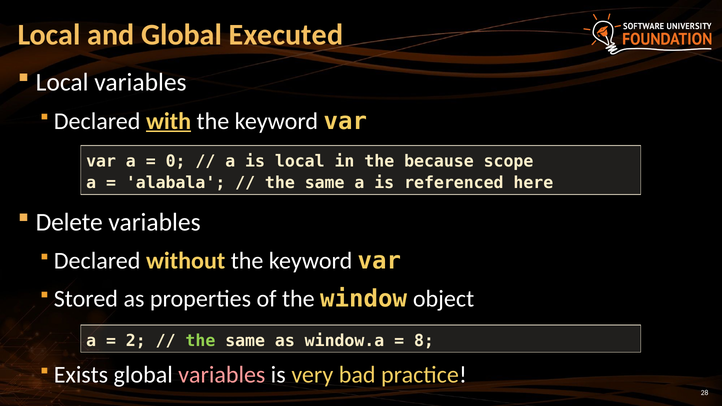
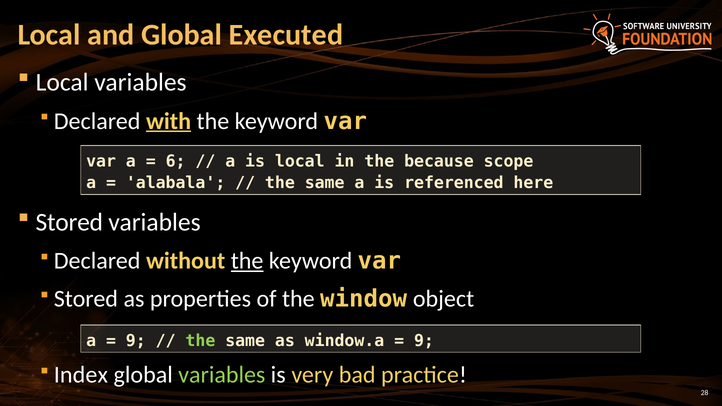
0: 0 -> 6
Delete at (69, 222): Delete -> Stored
the at (247, 261) underline: none -> present
2 at (136, 341): 2 -> 9
8 at (424, 341): 8 -> 9
Exists: Exists -> Index
variables at (222, 375) colour: pink -> light green
